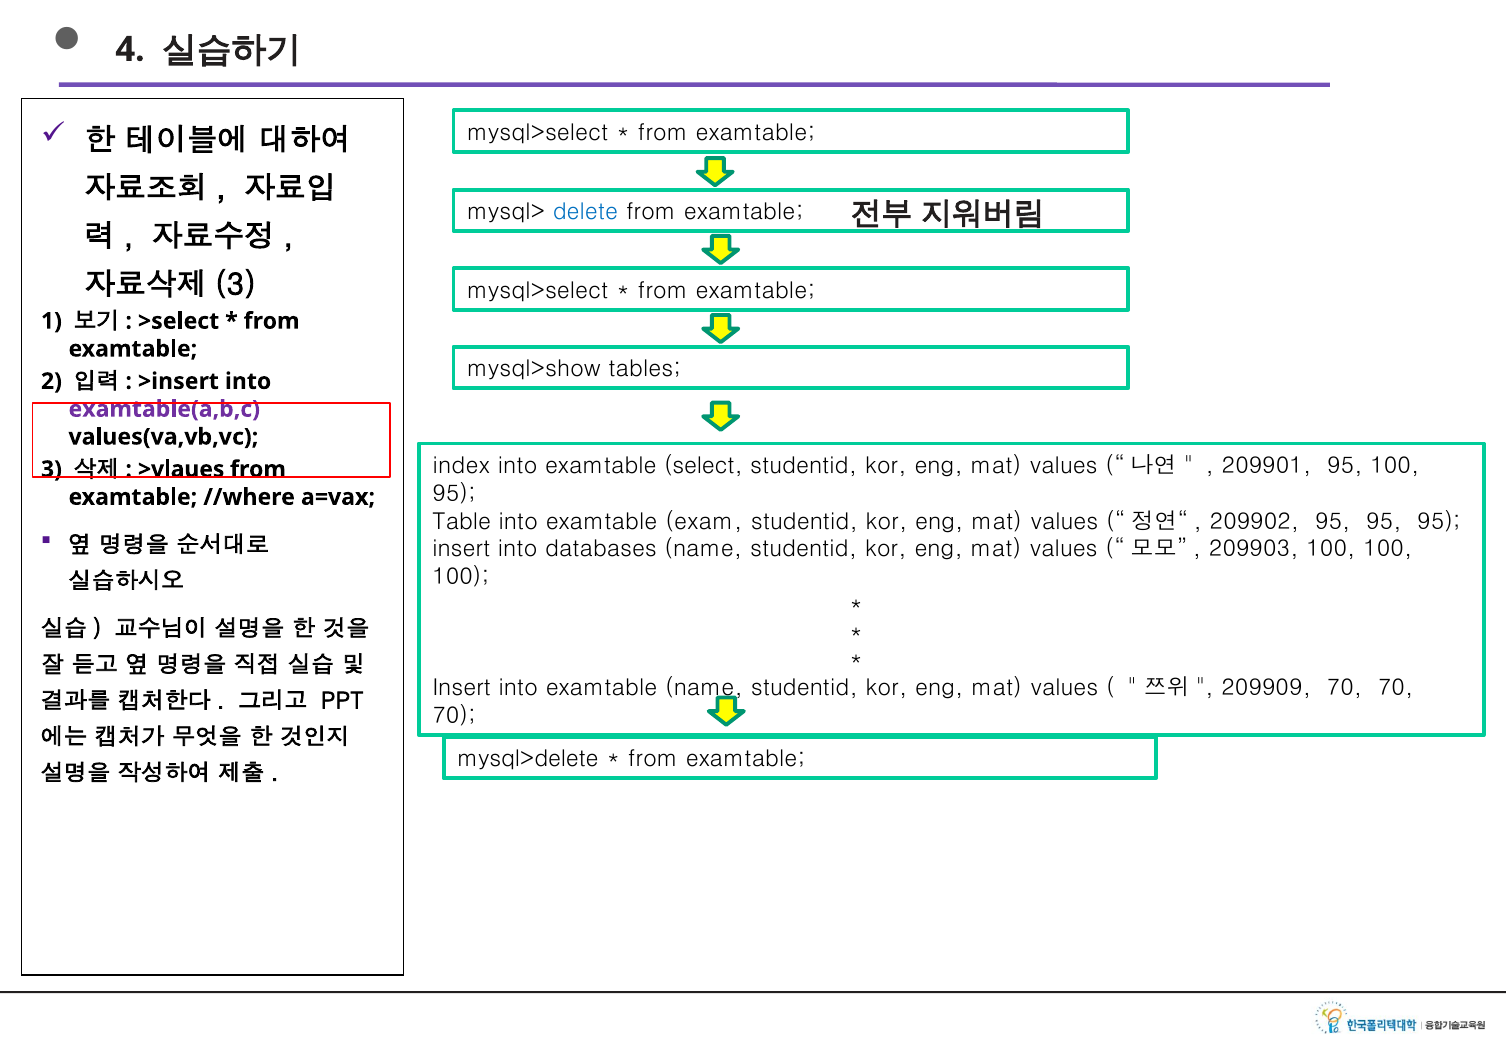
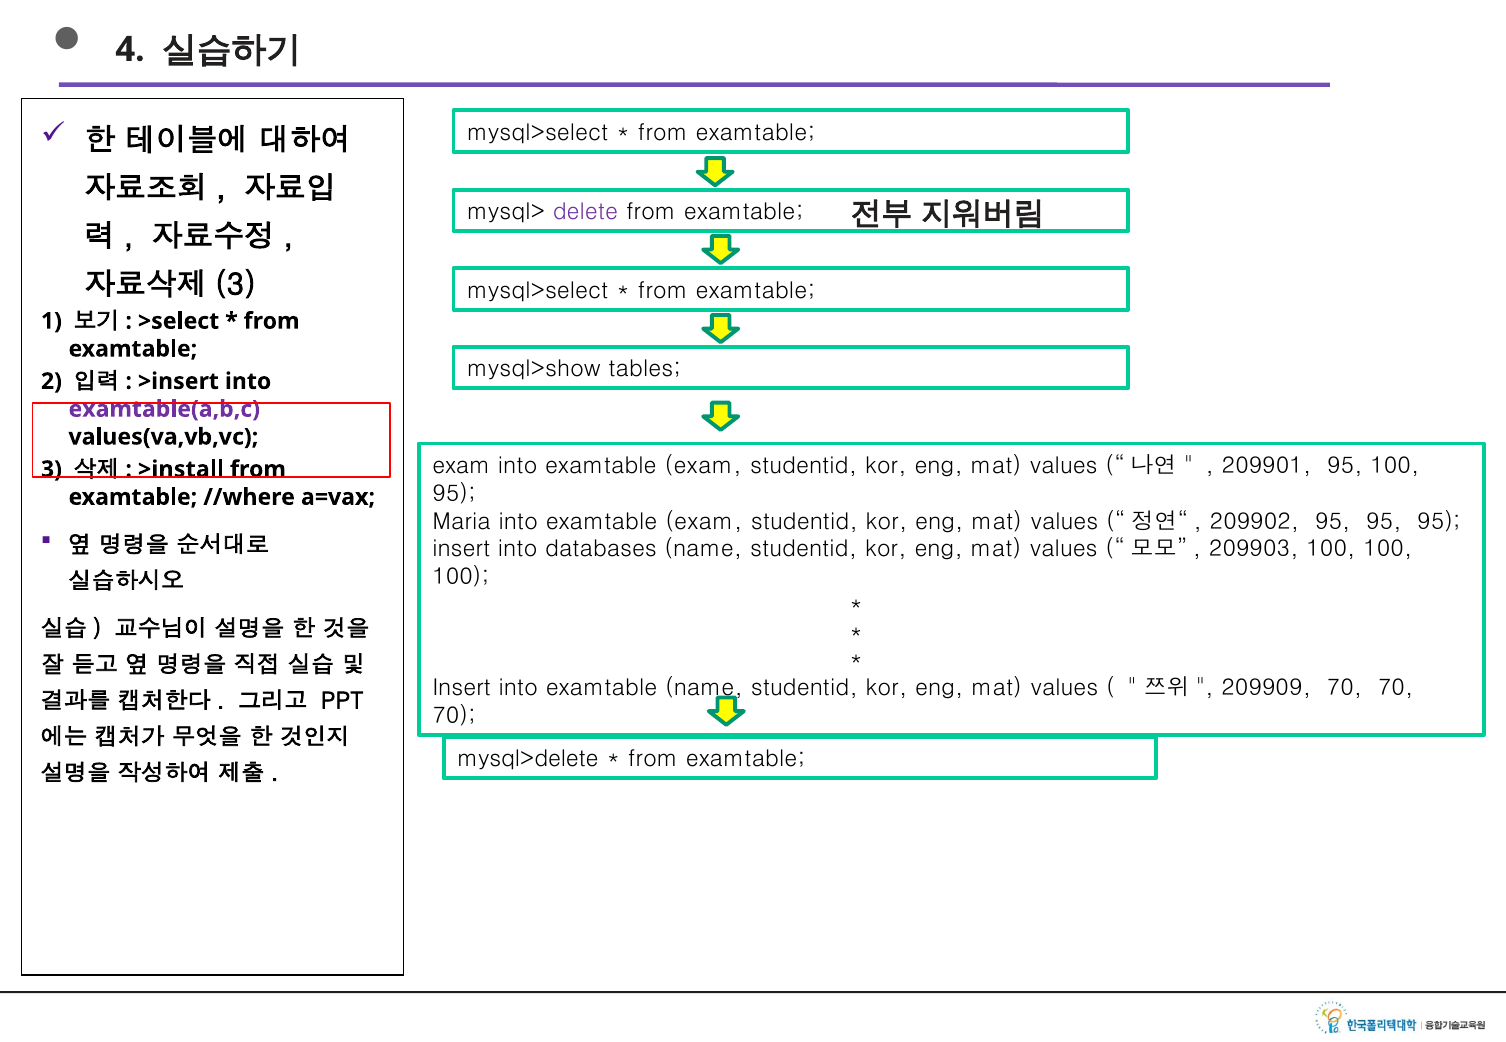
delete colour: blue -> purple
index at (461, 466): index -> exam
select at (704, 466): select -> exam
>vlaues: >vlaues -> >install
Table: Table -> Maria
